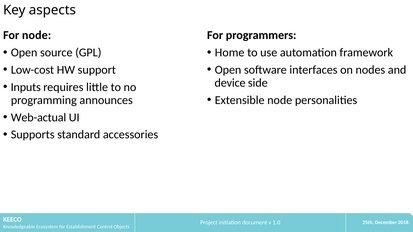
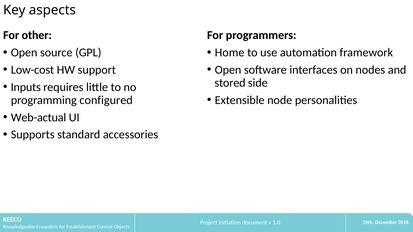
For node: node -> other
device: device -> stored
announces: announces -> configured
